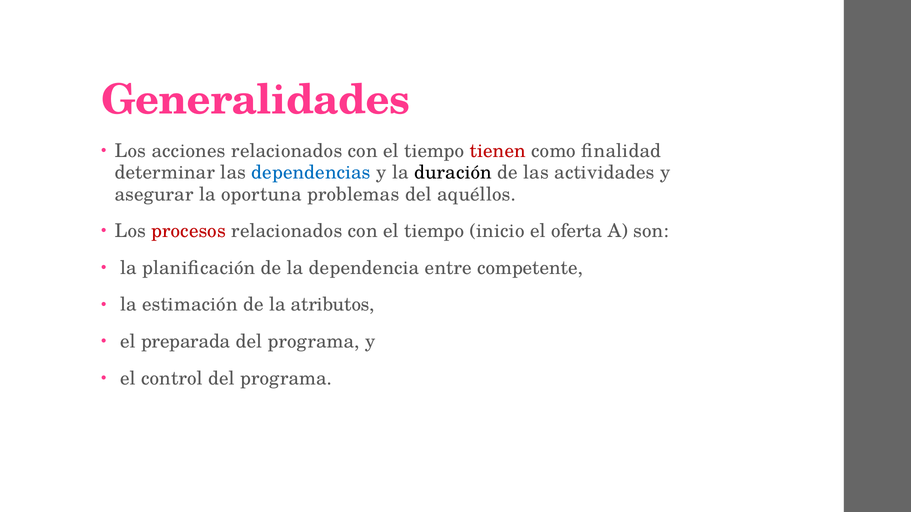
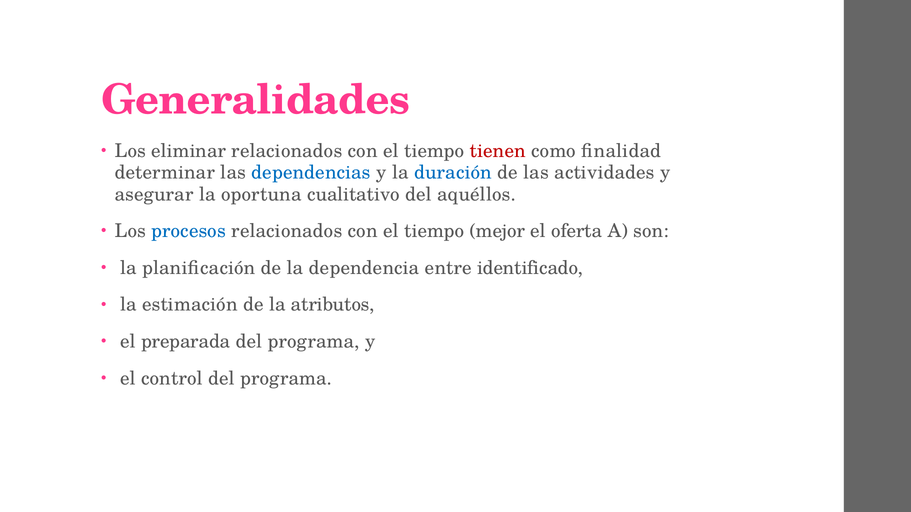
acciones: acciones -> eliminar
duración colour: black -> blue
problemas: problemas -> cualitativo
procesos colour: red -> blue
inicio: inicio -> mejor
competente: competente -> identificado
